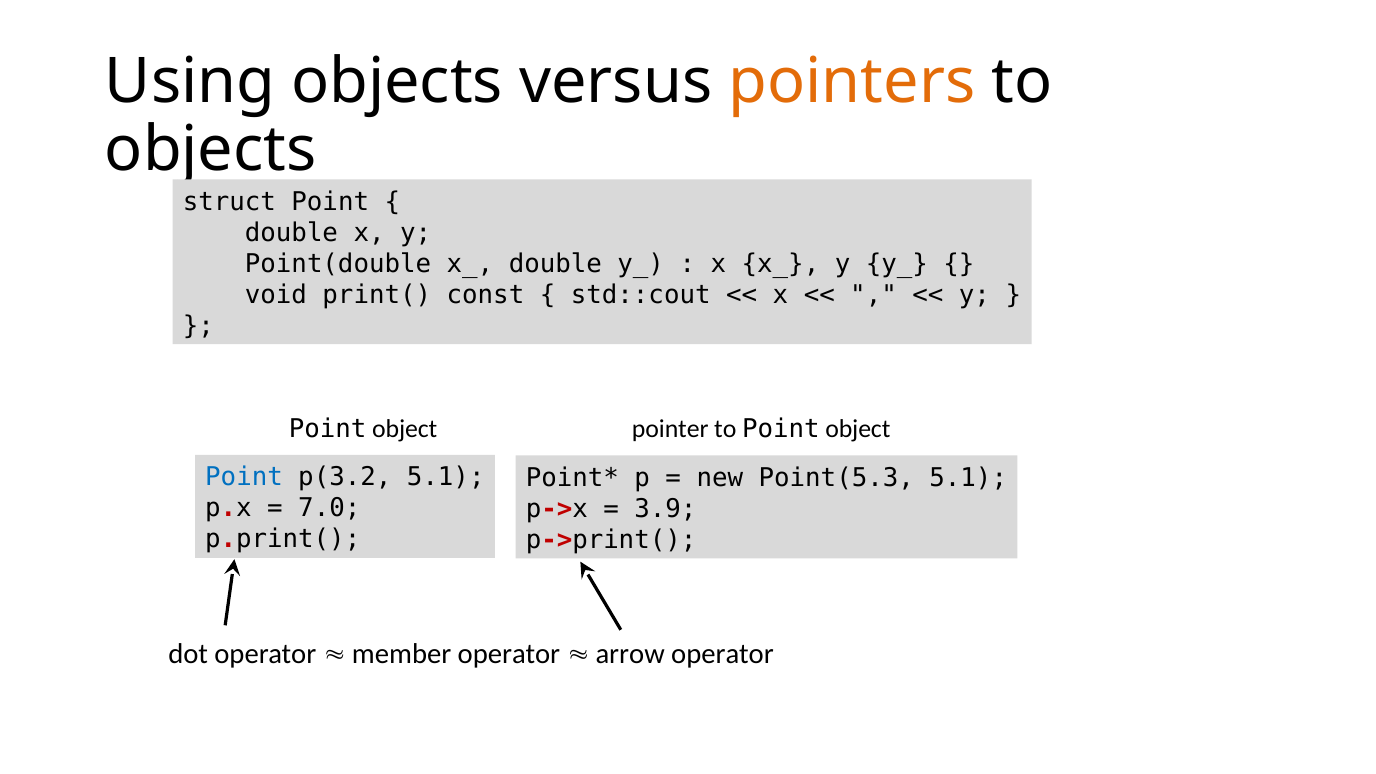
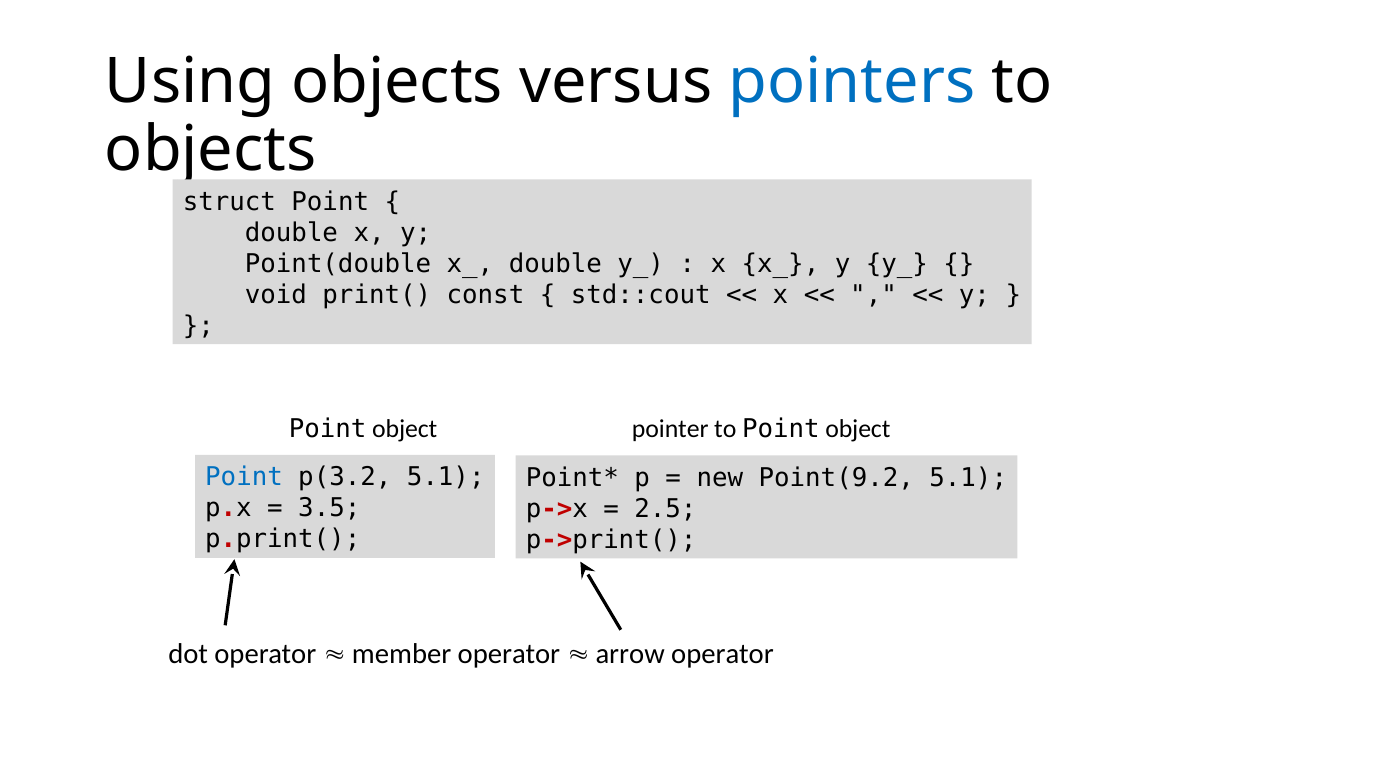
pointers colour: orange -> blue
Point(5.3: Point(5.3 -> Point(9.2
7.0: 7.0 -> 3.5
3.9: 3.9 -> 2.5
